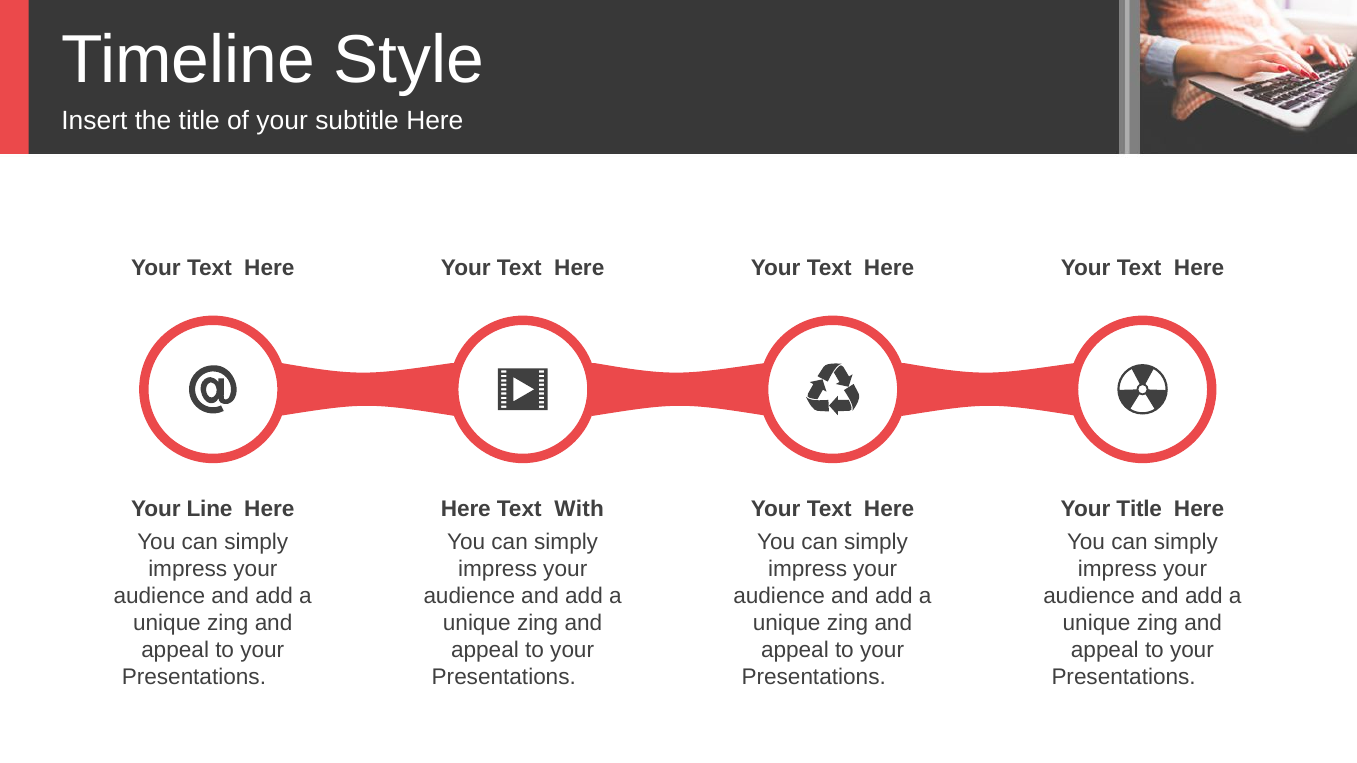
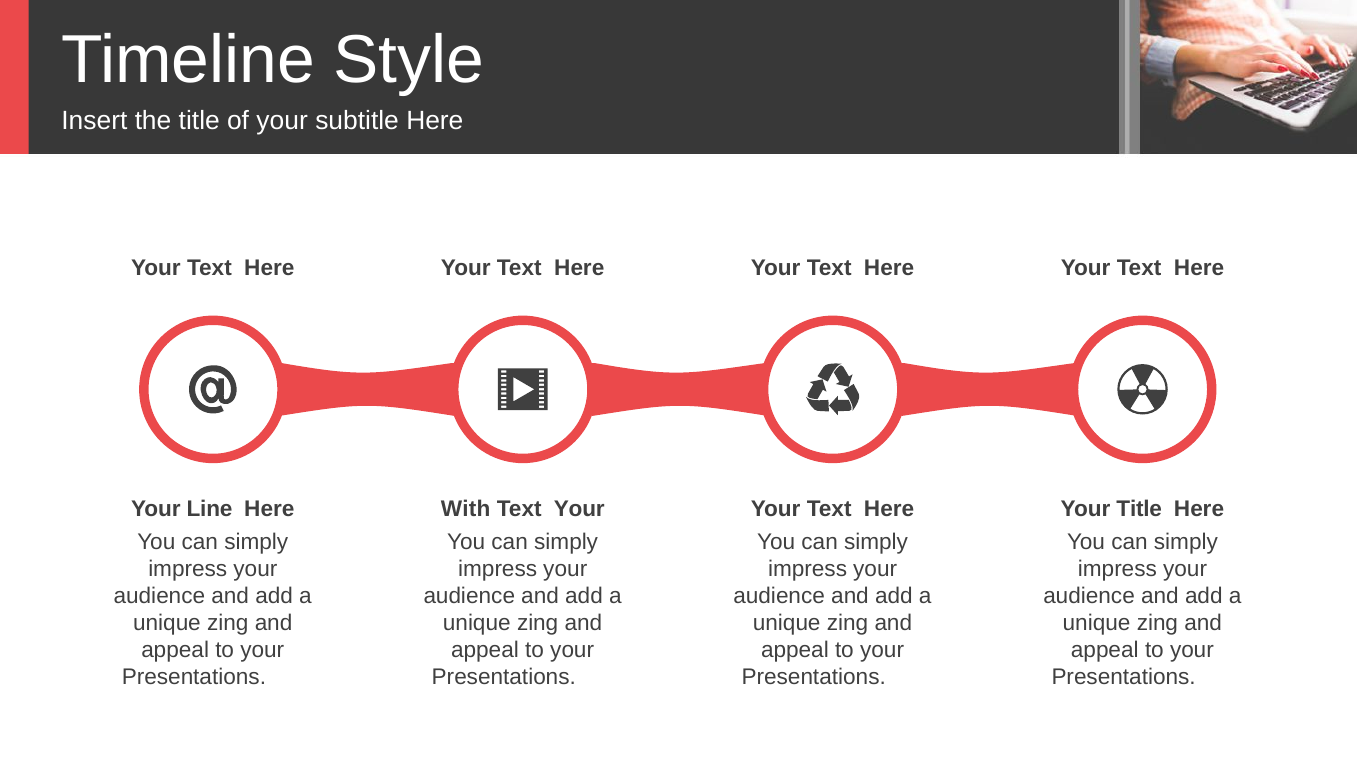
Here at (466, 509): Here -> With
Text With: With -> Your
